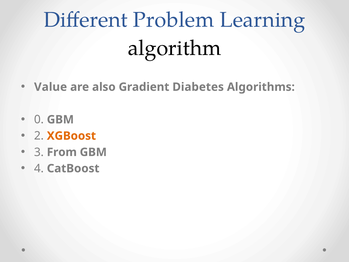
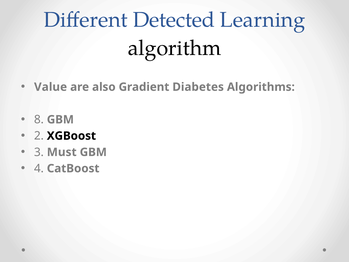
Problem: Problem -> Detected
0: 0 -> 8
XGBoost colour: orange -> black
From: From -> Must
